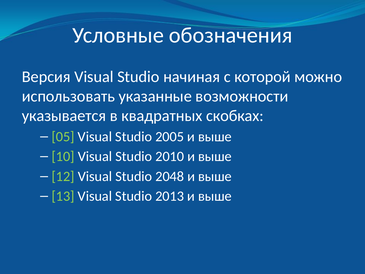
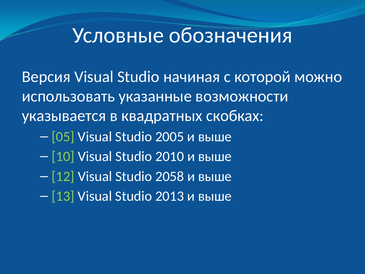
2048: 2048 -> 2058
